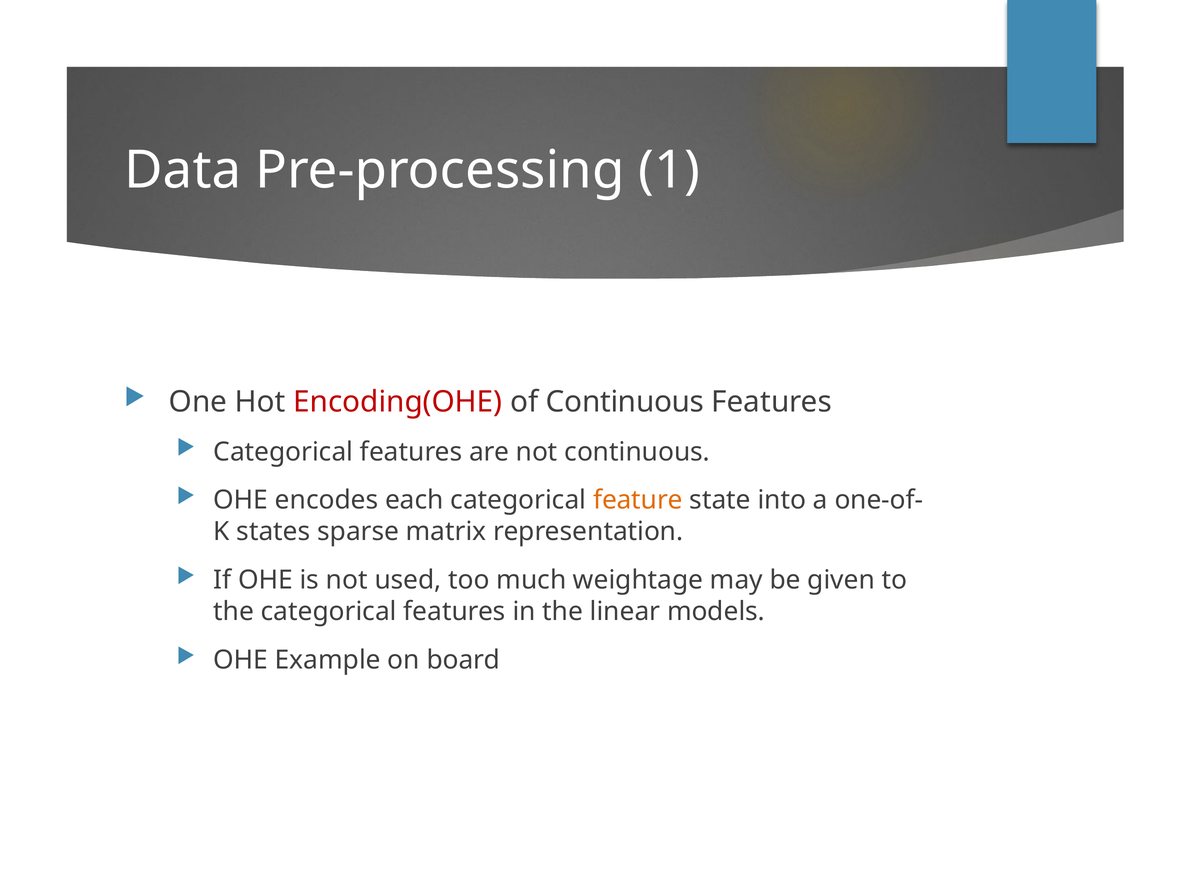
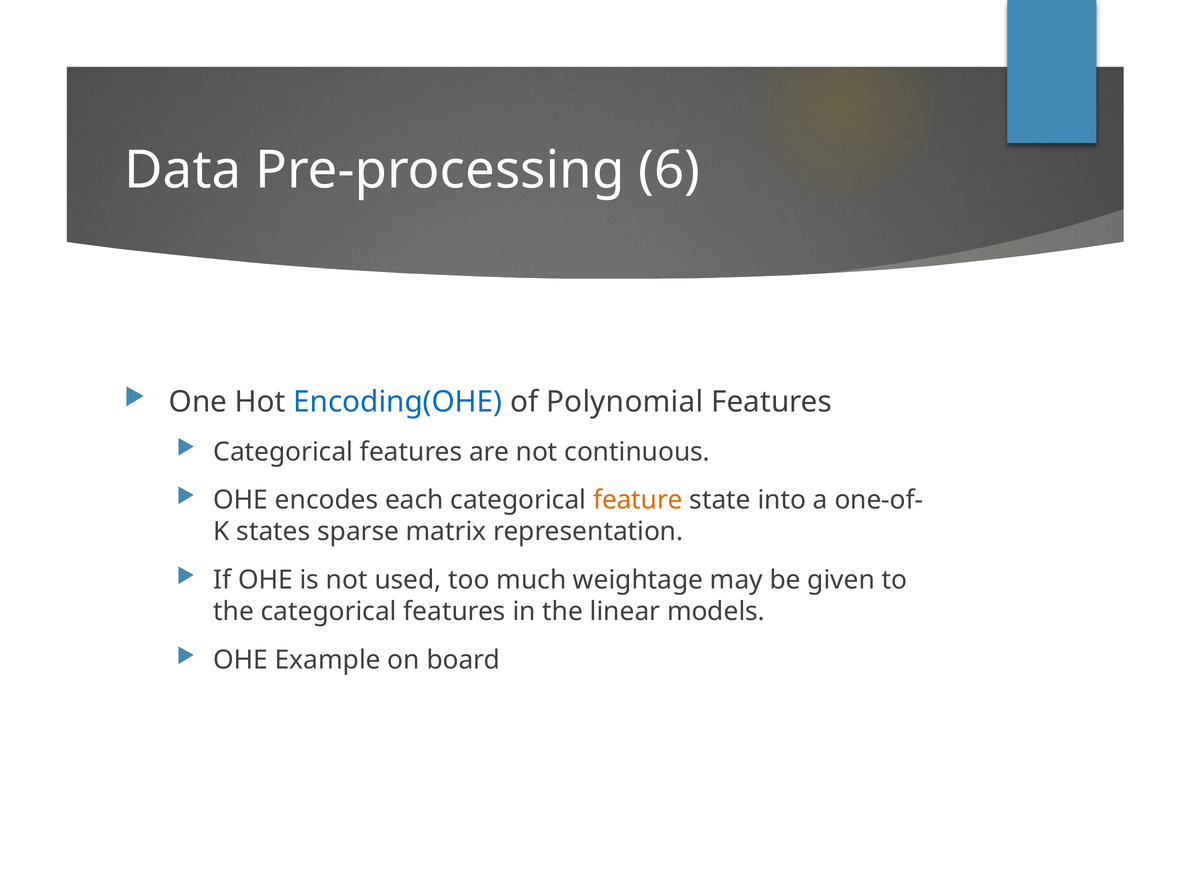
1: 1 -> 6
Encoding(OHE colour: red -> blue
of Continuous: Continuous -> Polynomial
